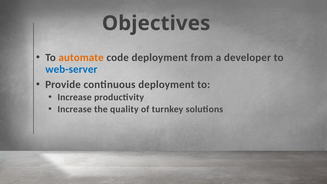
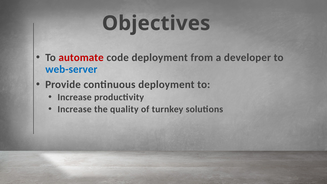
automate colour: orange -> red
